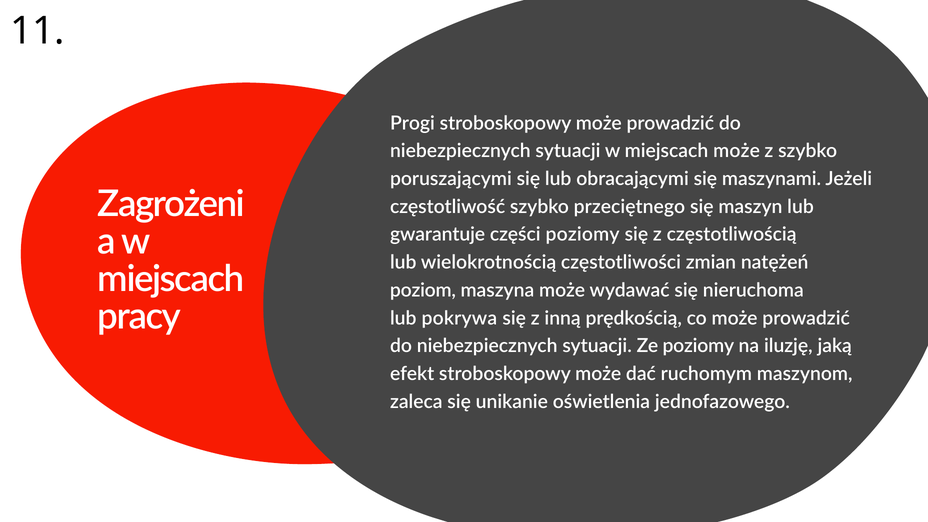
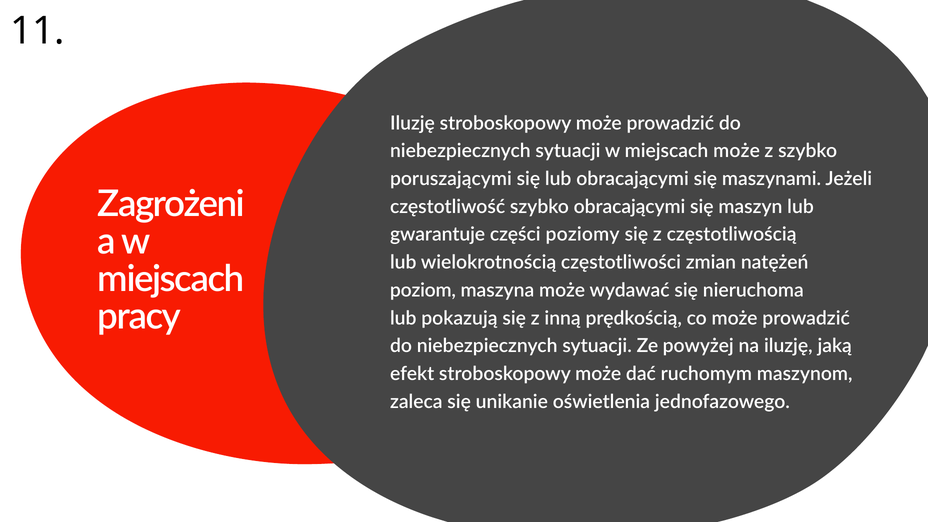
Progi at (412, 123): Progi -> Iluzję
szybko przeciętnego: przeciętnego -> obracającymi
pokrywa: pokrywa -> pokazują
Ze poziomy: poziomy -> powyżej
